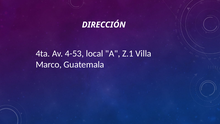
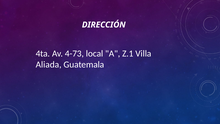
4-53: 4-53 -> 4-73
Marco: Marco -> Aliada
